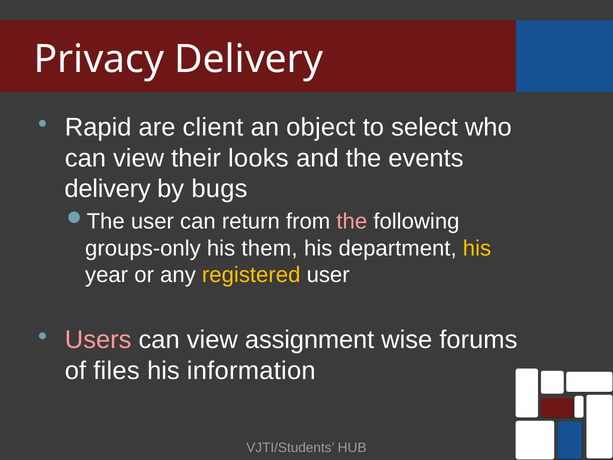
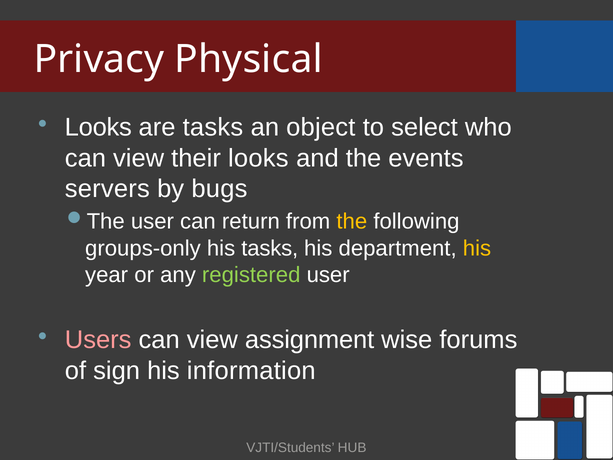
Privacy Delivery: Delivery -> Physical
Rapid at (98, 127): Rapid -> Looks
are client: client -> tasks
delivery at (108, 189): delivery -> servers
the at (352, 222) colour: pink -> yellow
his them: them -> tasks
registered colour: yellow -> light green
files: files -> sign
